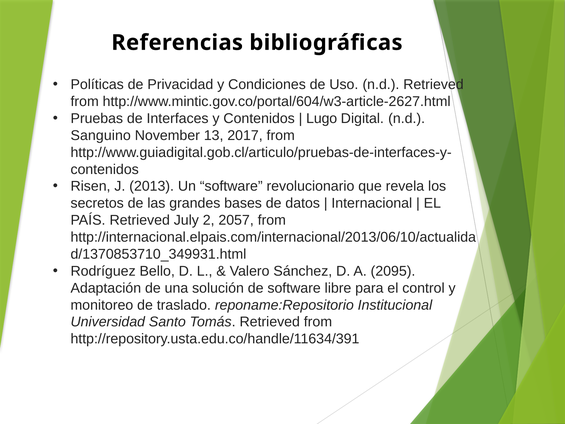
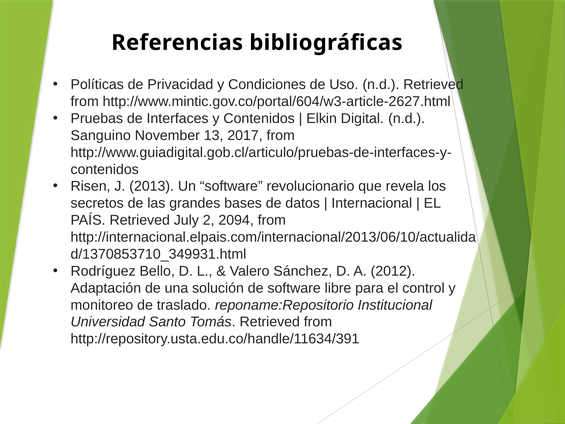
Lugo: Lugo -> Elkin
2057: 2057 -> 2094
2095: 2095 -> 2012
